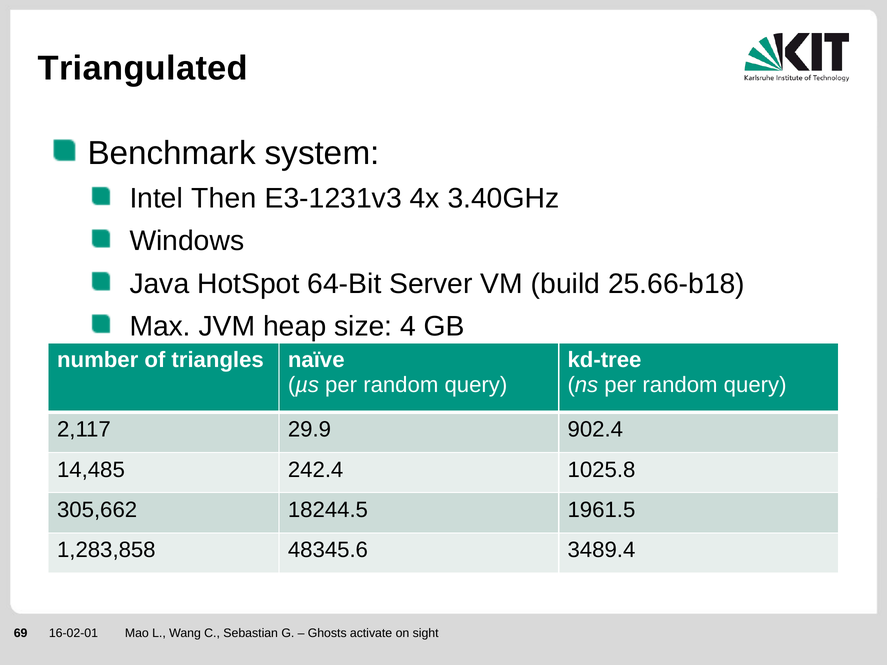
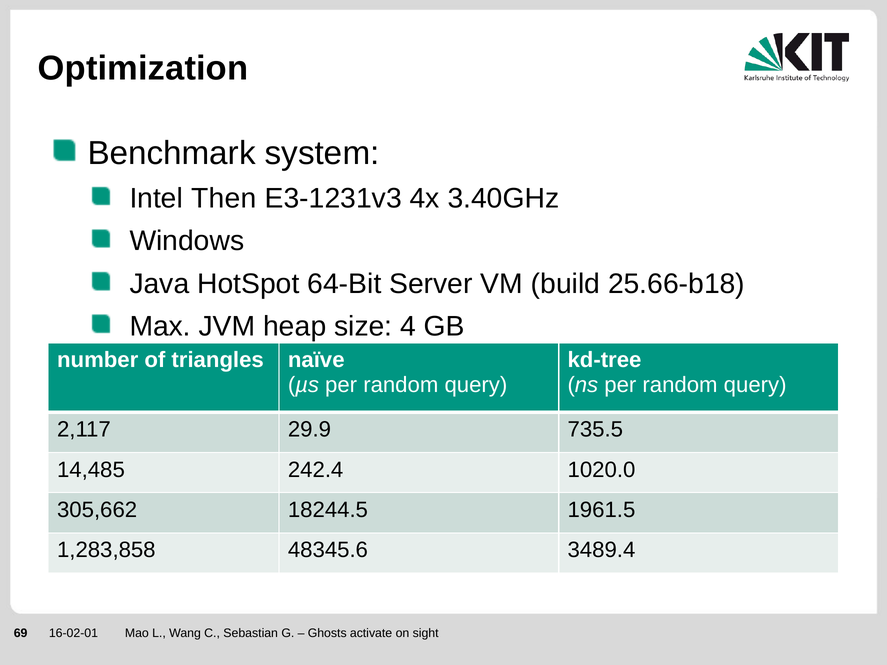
Triangulated: Triangulated -> Optimization
902.4: 902.4 -> 735.5
1025.8: 1025.8 -> 1020.0
